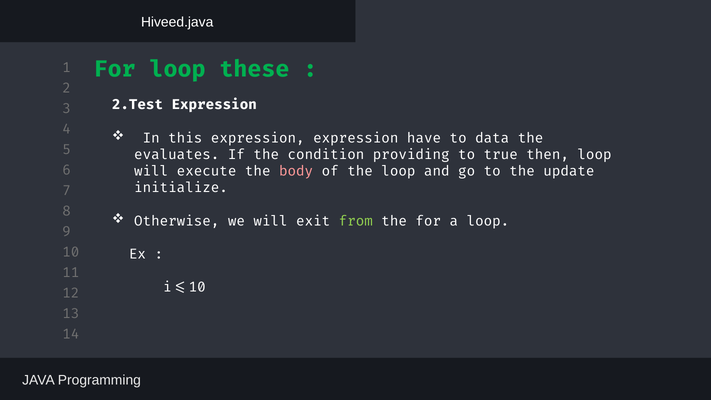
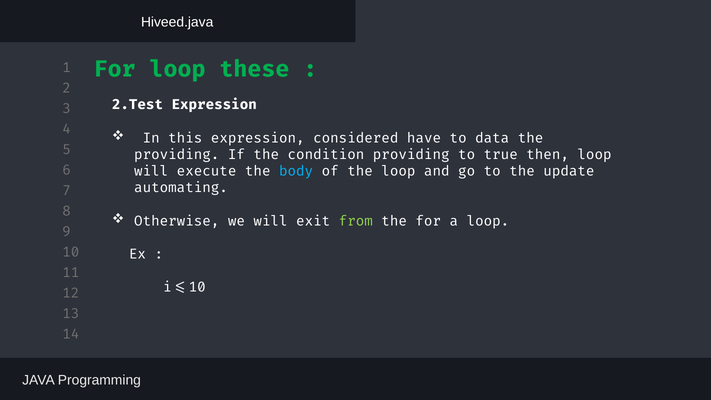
expression expression: expression -> considered
evaluates at (177, 155): evaluates -> providing
body colour: pink -> light blue
initialize: initialize -> automating
